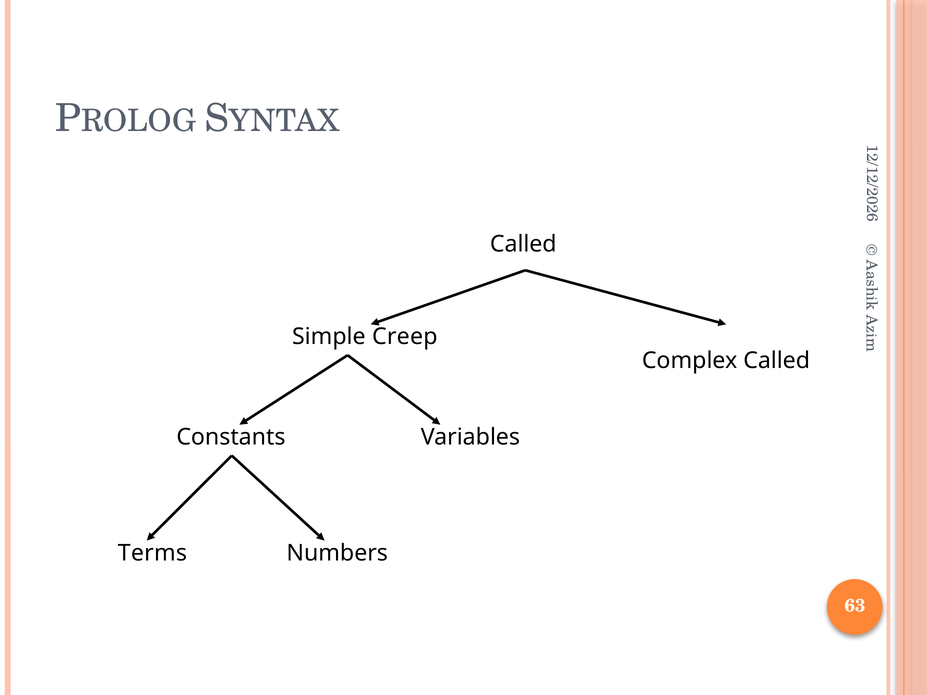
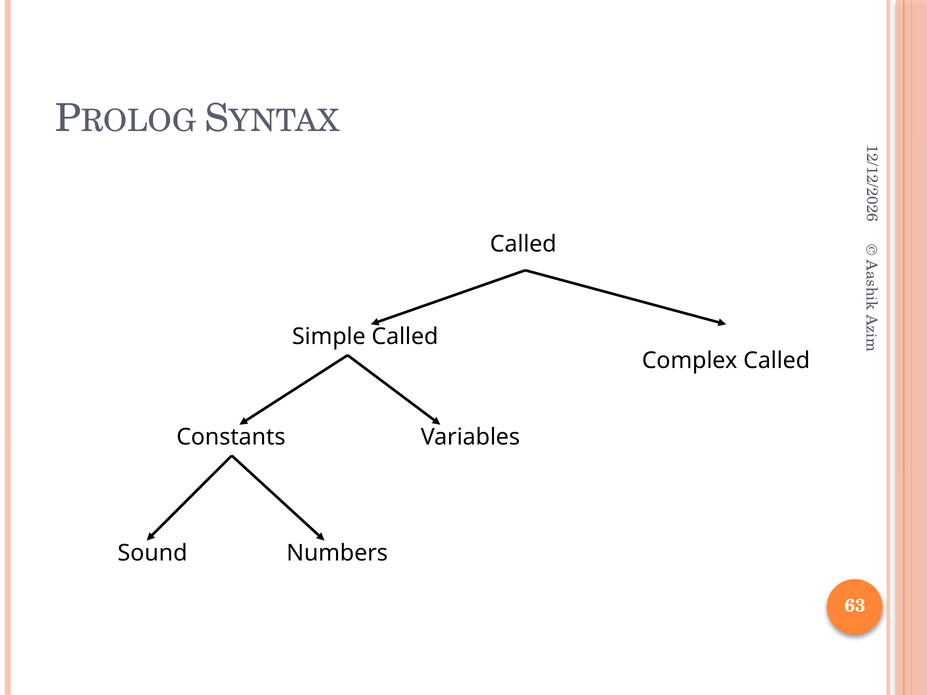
Simple Creep: Creep -> Called
Terms: Terms -> Sound
